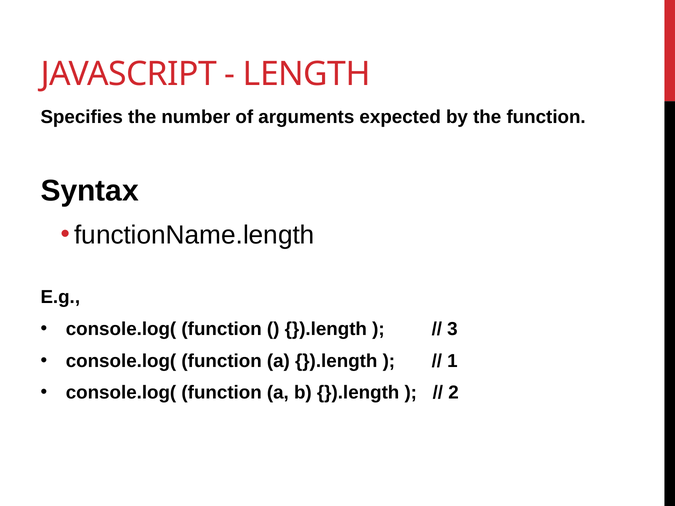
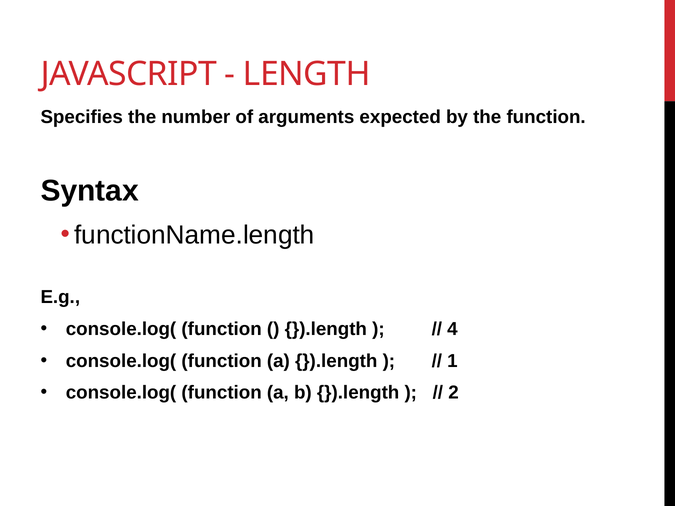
3: 3 -> 4
